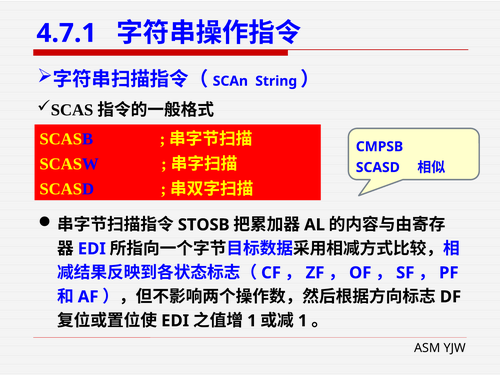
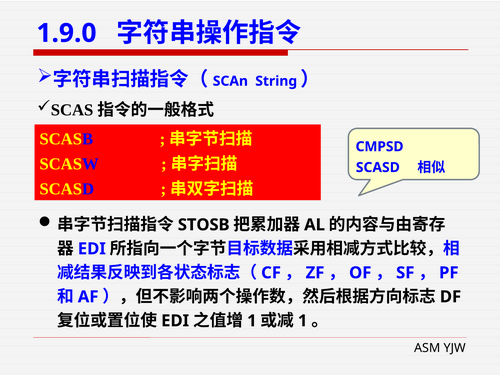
4.7.1: 4.7.1 -> 1.9.0
CMPSB: CMPSB -> CMPSD
